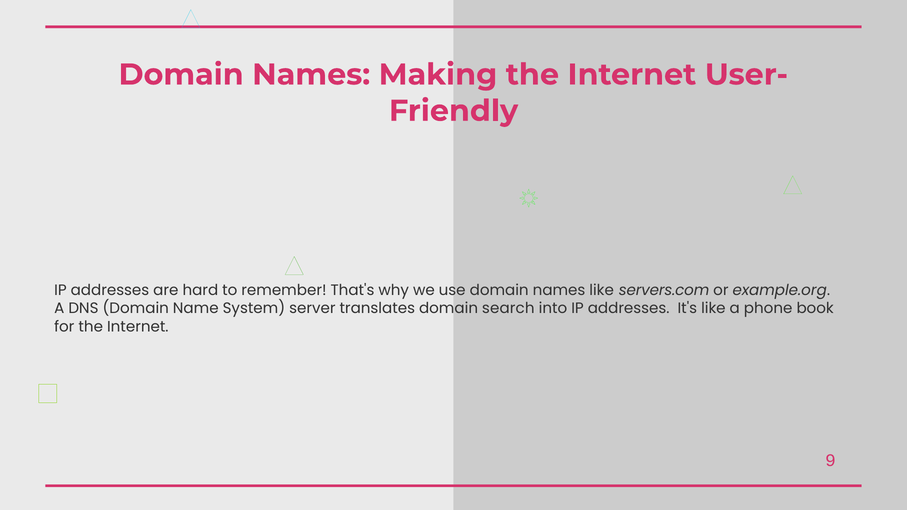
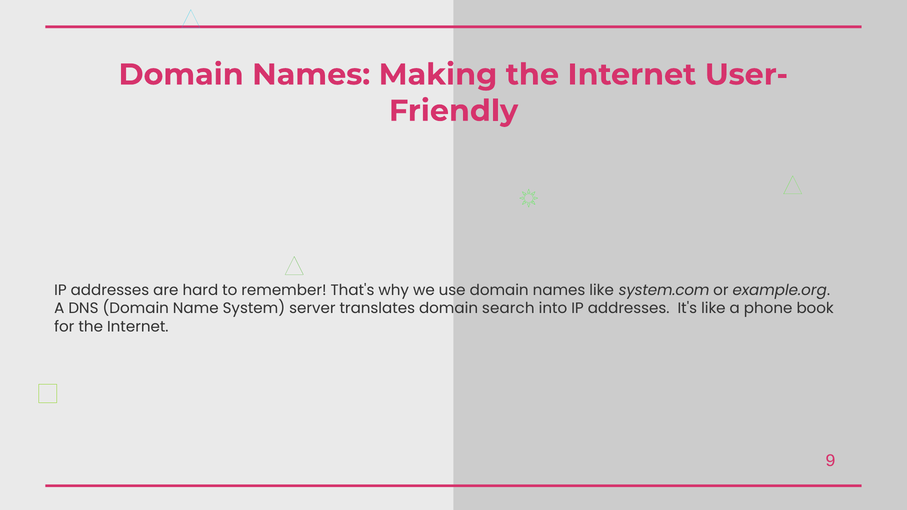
servers.com: servers.com -> system.com
